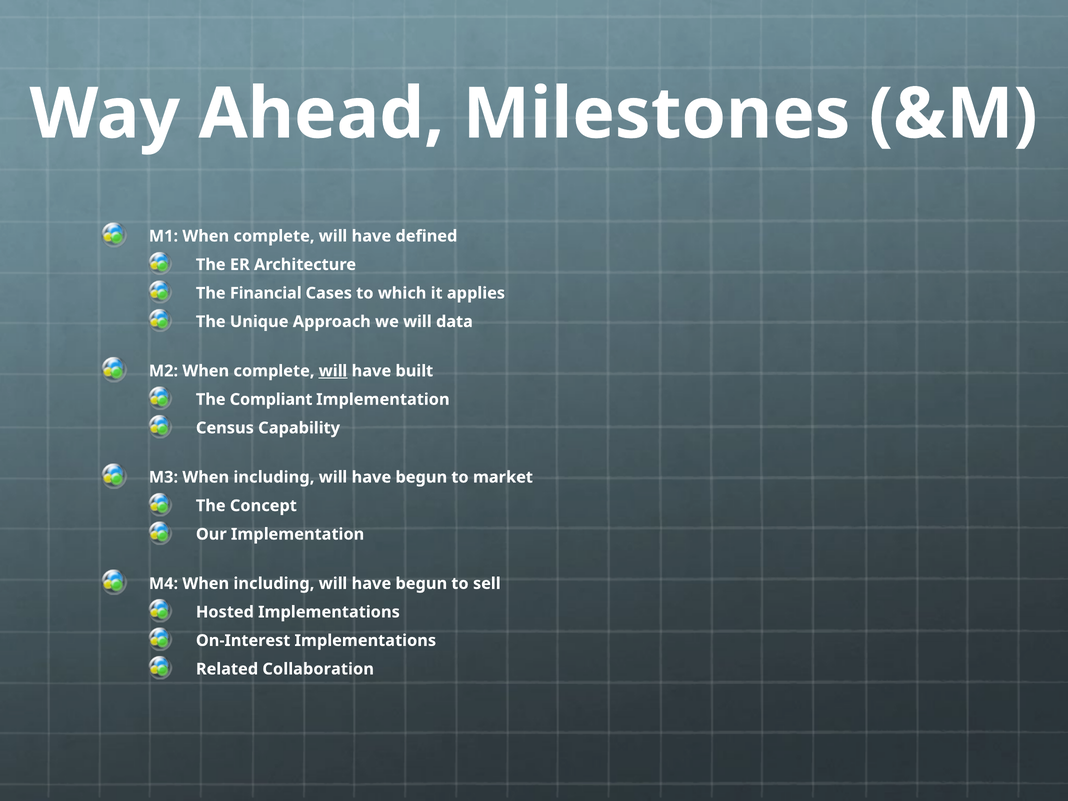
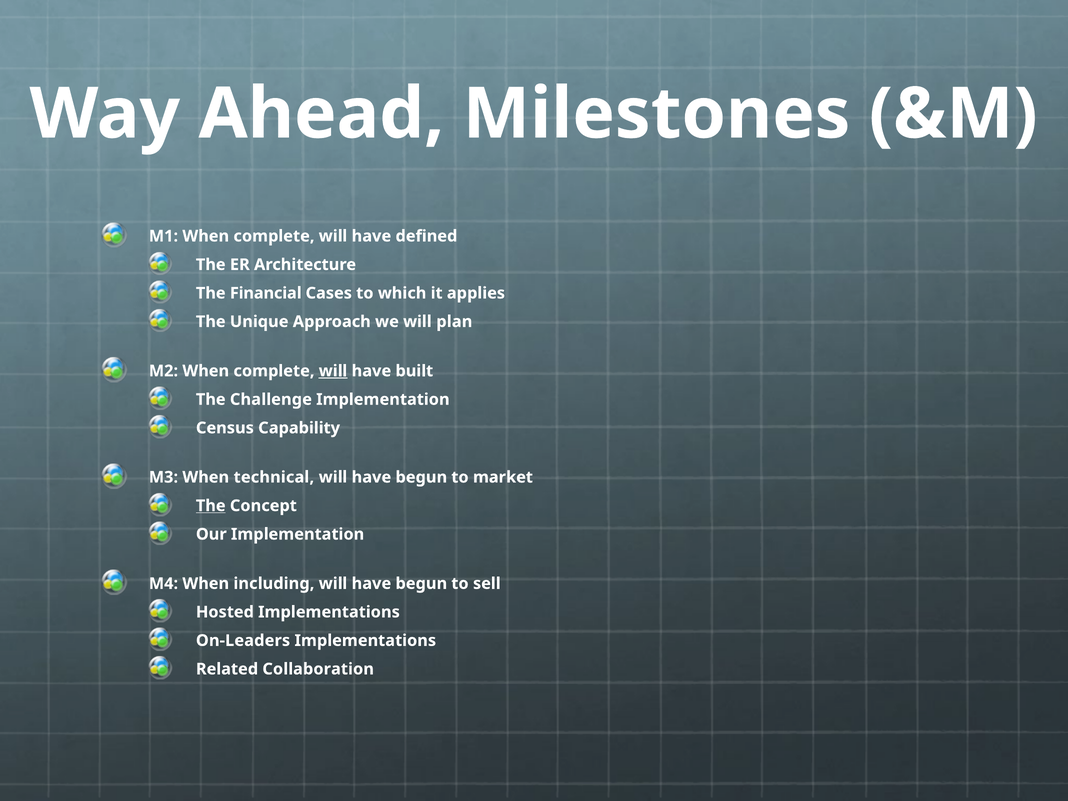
data: data -> plan
Compliant: Compliant -> Challenge
M3 When including: including -> technical
The at (211, 506) underline: none -> present
On-Interest: On-Interest -> On-Leaders
